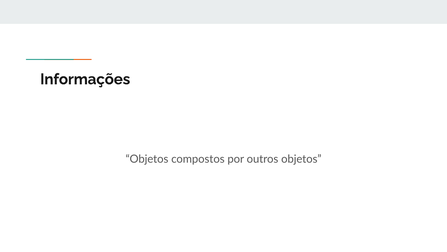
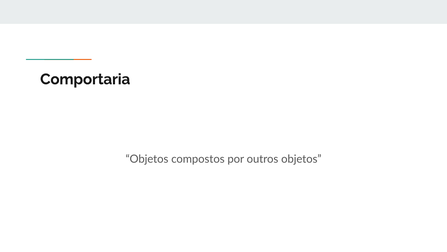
Informações: Informações -> Comportaria
